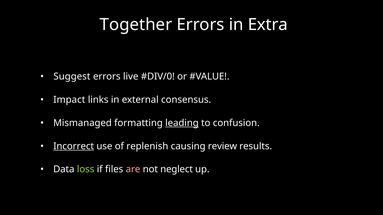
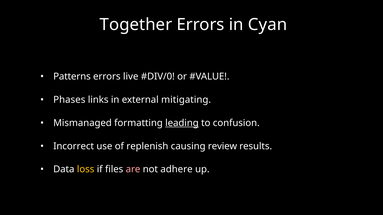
Extra: Extra -> Cyan
Suggest: Suggest -> Patterns
Impact: Impact -> Phases
consensus: consensus -> mitigating
Incorrect underline: present -> none
loss colour: light green -> yellow
neglect: neglect -> adhere
